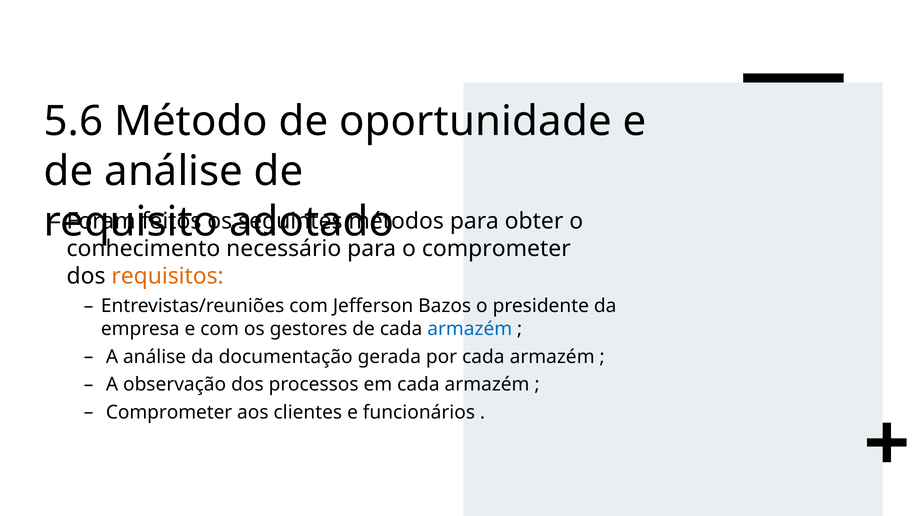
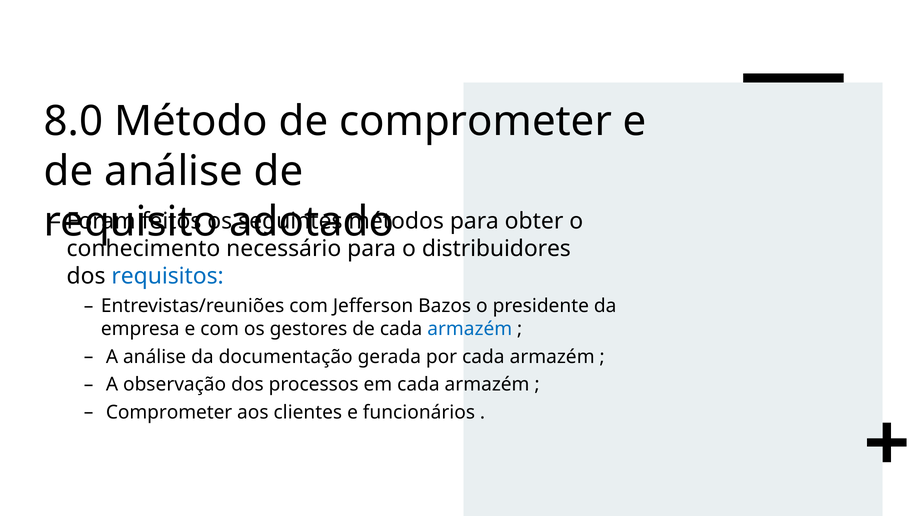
5.6: 5.6 -> 8.0
de oportunidade: oportunidade -> comprometer
o comprometer: comprometer -> distribuidores
requisitos colour: orange -> blue
